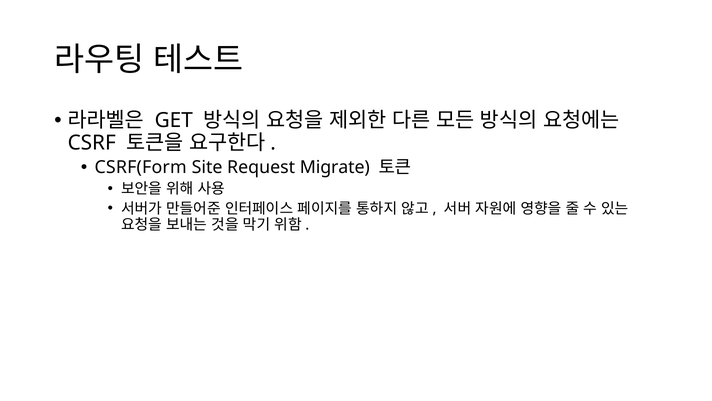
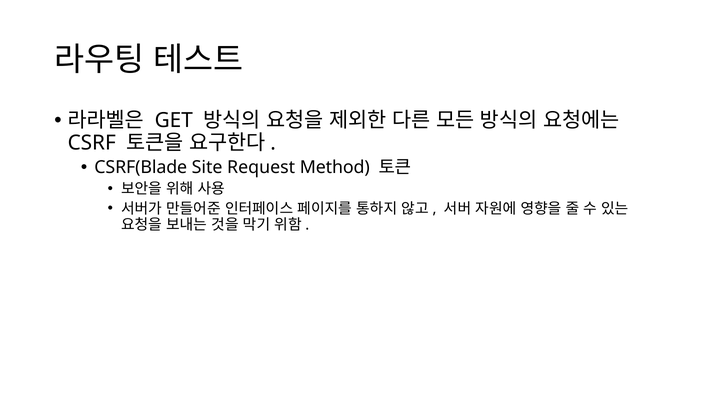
CSRF(Form: CSRF(Form -> CSRF(Blade
Migrate: Migrate -> Method
